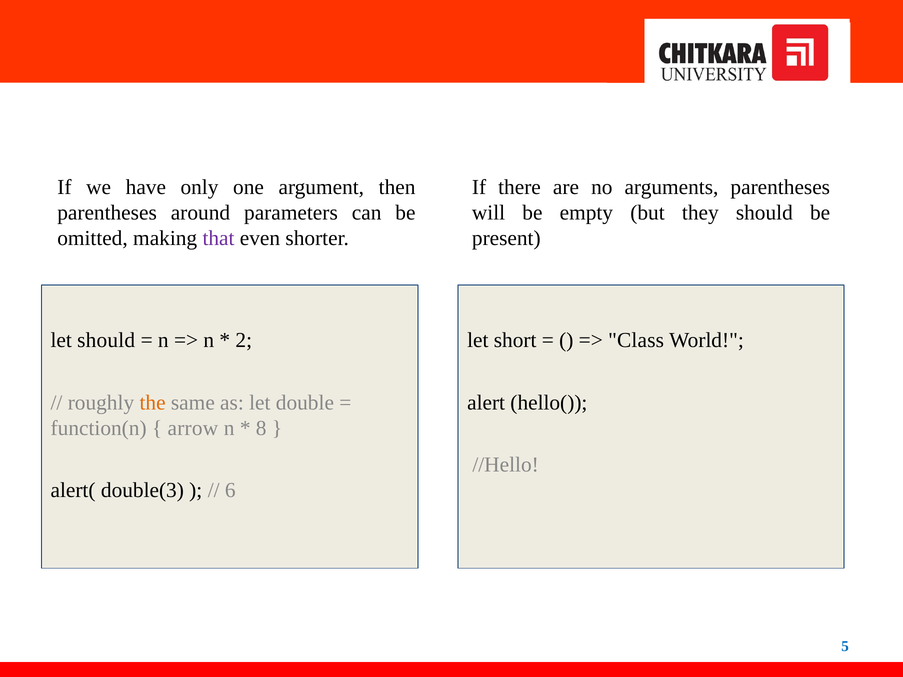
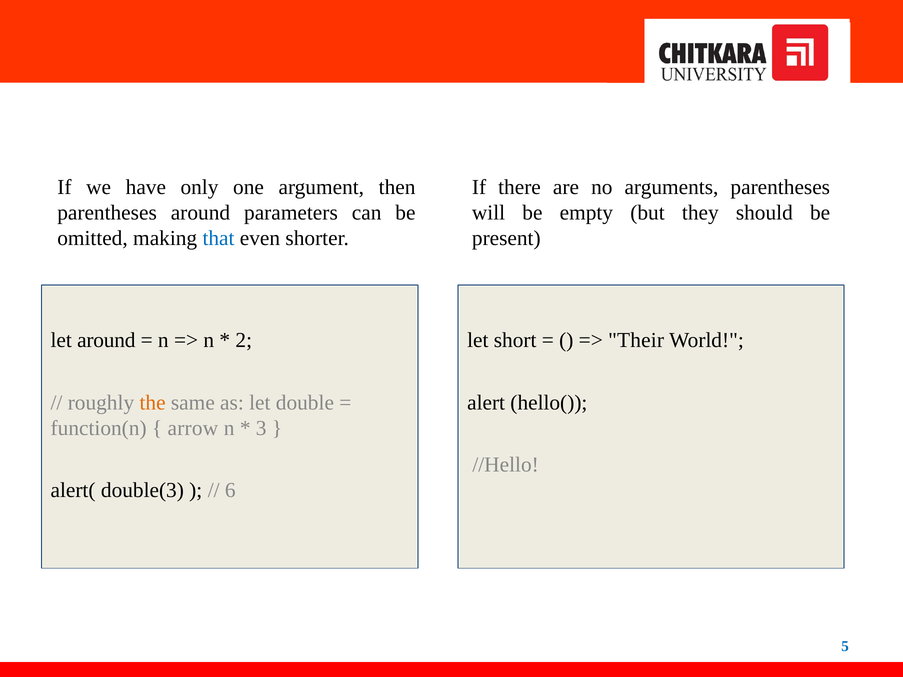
that colour: purple -> blue
let should: should -> around
Class: Class -> Their
8: 8 -> 3
